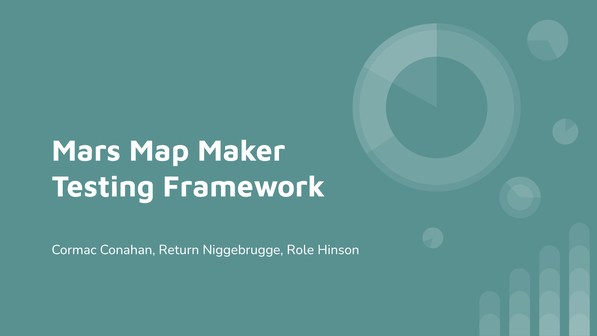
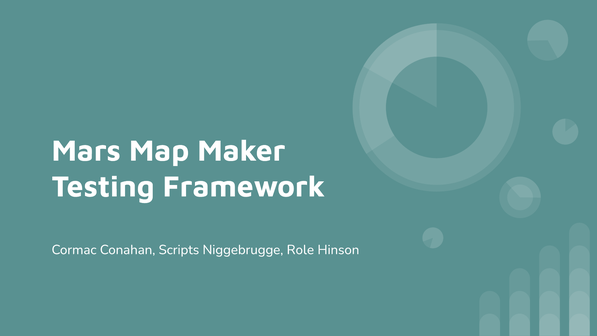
Return: Return -> Scripts
